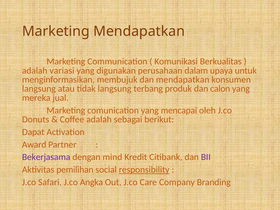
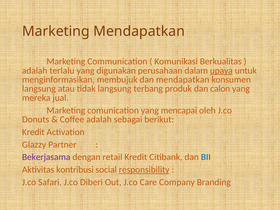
variasi: variasi -> terlalu
upaya underline: none -> present
Dapat at (33, 132): Dapat -> Kredit
Award: Award -> Glazzy
mind: mind -> retail
BII colour: purple -> blue
pemilihan: pemilihan -> kontribusi
Angka: Angka -> Diberi
